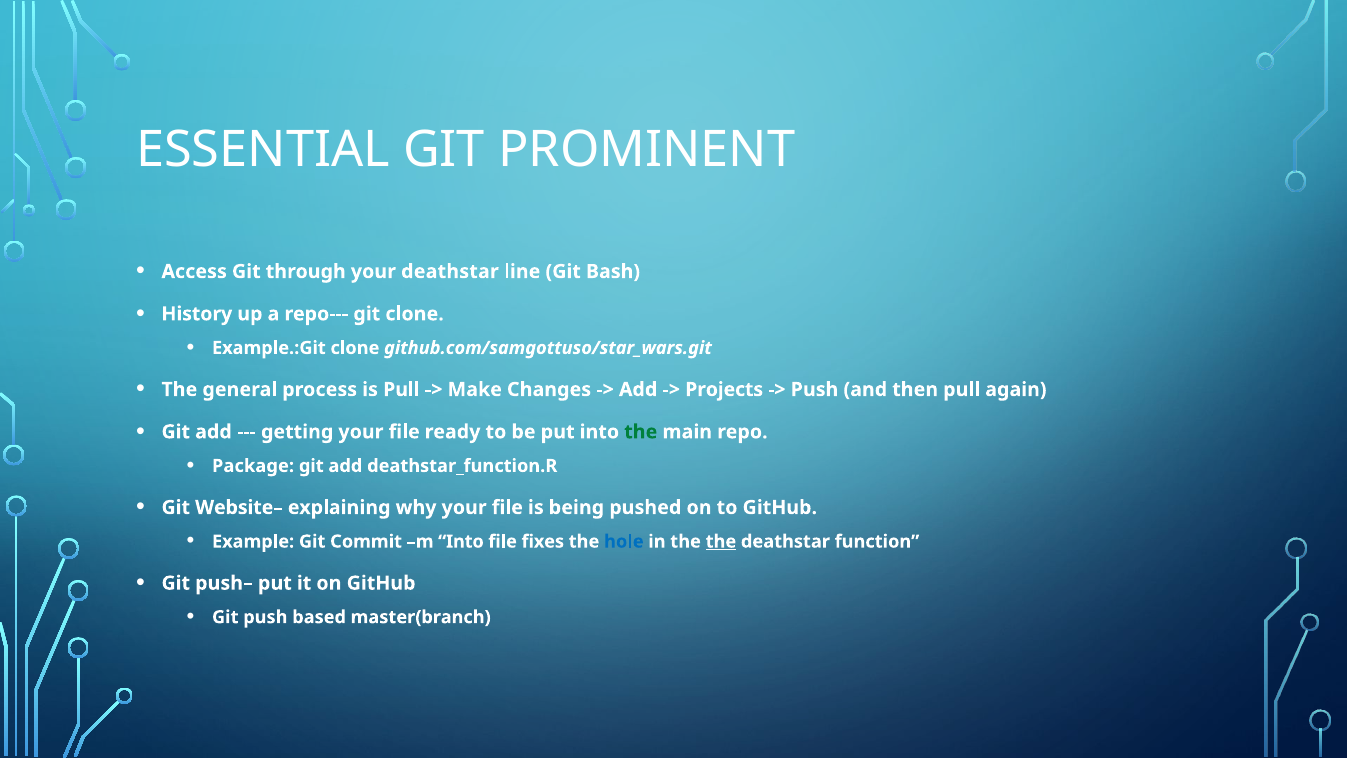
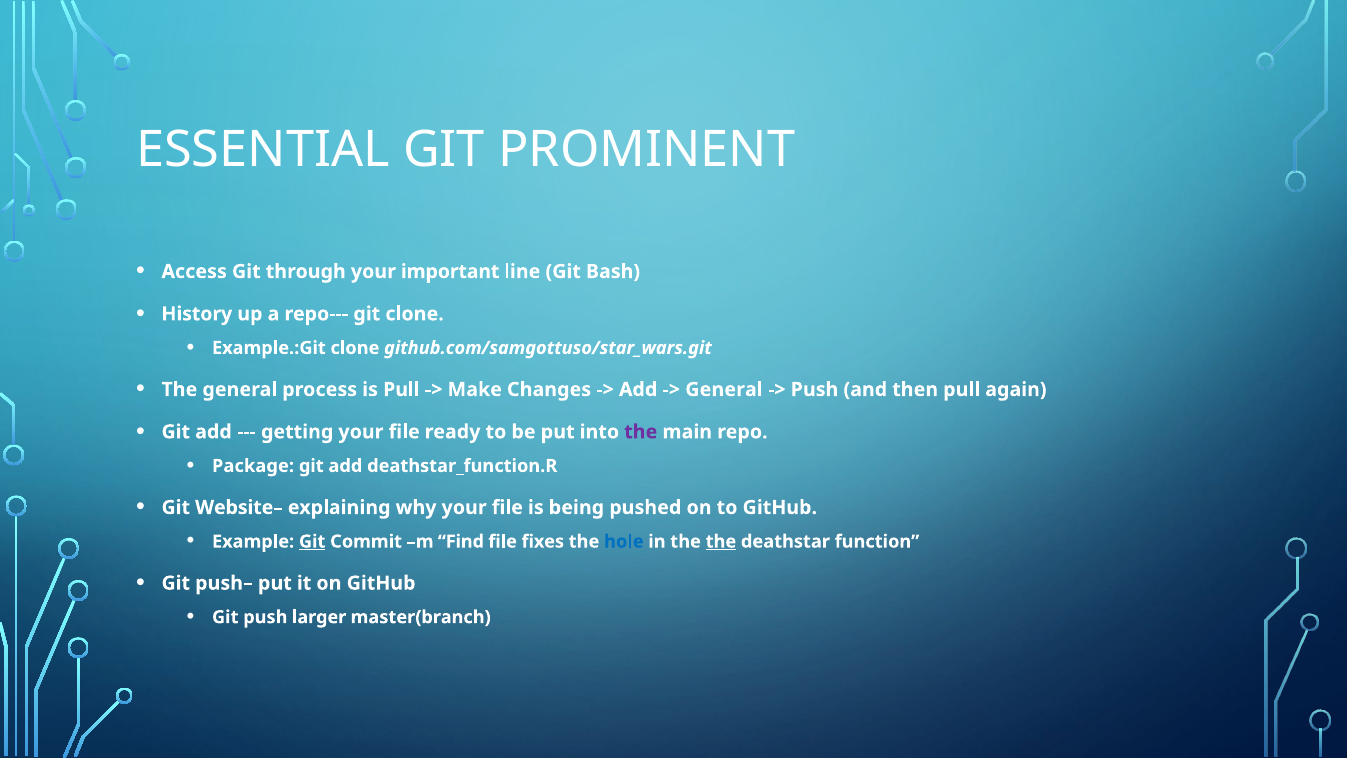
your deathstar: deathstar -> important
Projects at (724, 389): Projects -> General
the at (641, 432) colour: green -> purple
Git at (312, 541) underline: none -> present
m Into: Into -> Find
based: based -> larger
